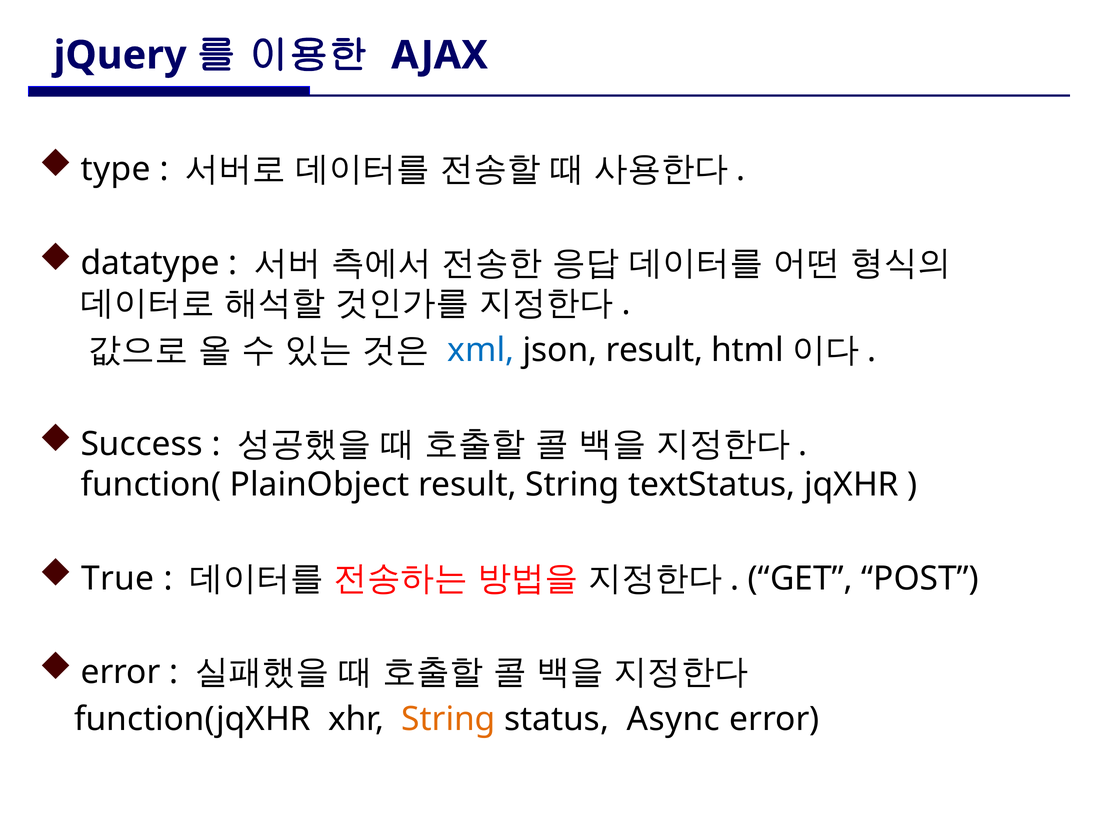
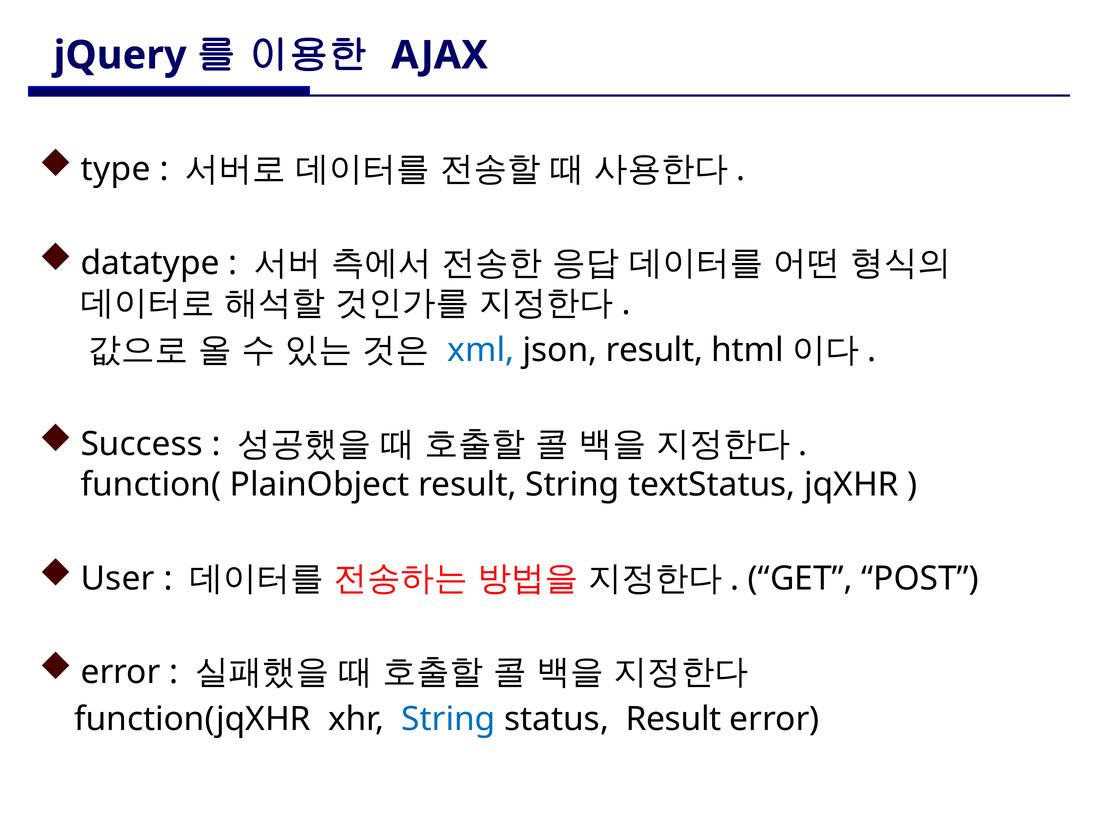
True: True -> User
String at (448, 720) colour: orange -> blue
status Async: Async -> Result
